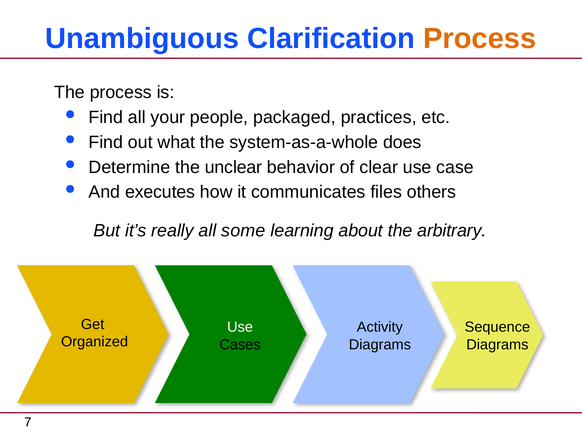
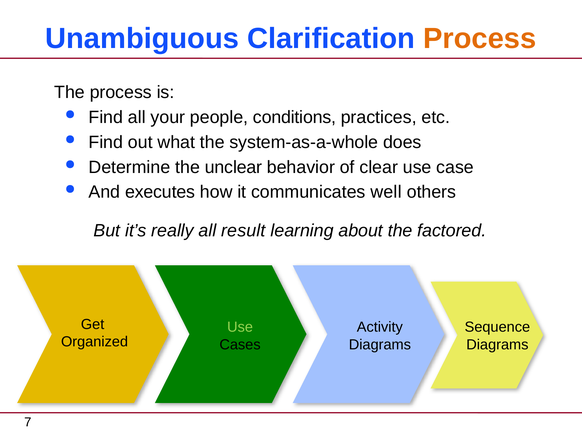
packaged: packaged -> conditions
files: files -> well
some: some -> result
arbitrary: arbitrary -> factored
Use at (240, 327) colour: white -> light green
